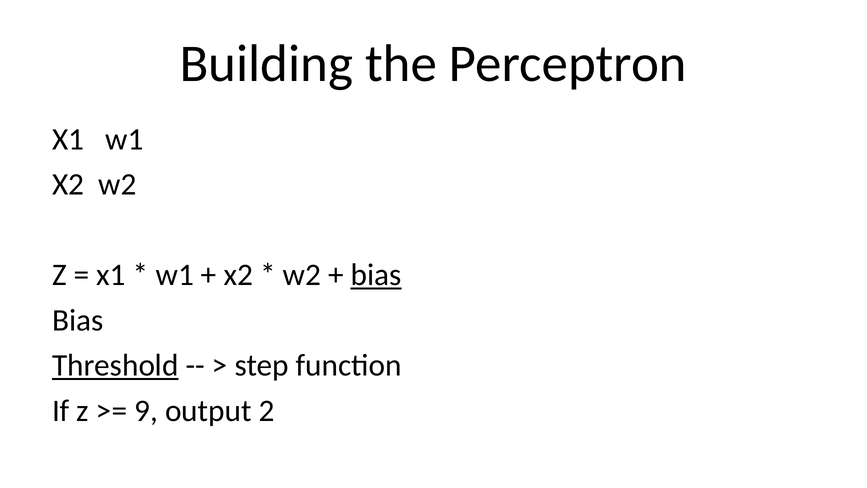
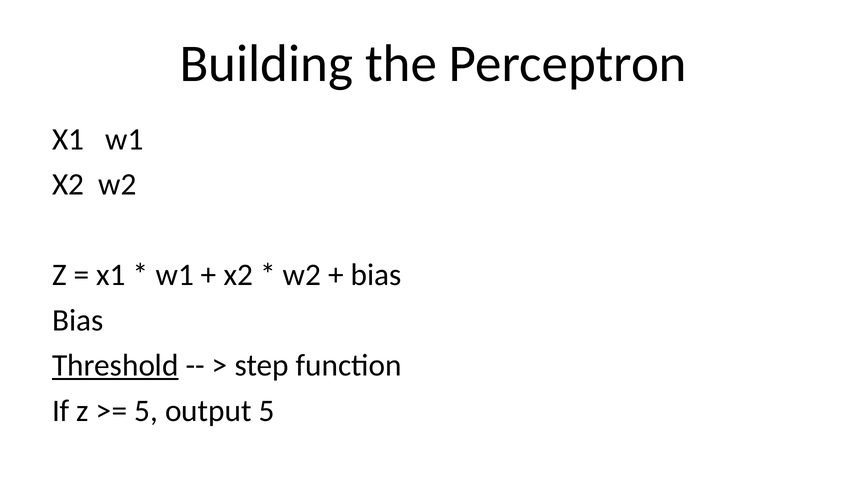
bias at (376, 275) underline: present -> none
9 at (146, 411): 9 -> 5
output 2: 2 -> 5
